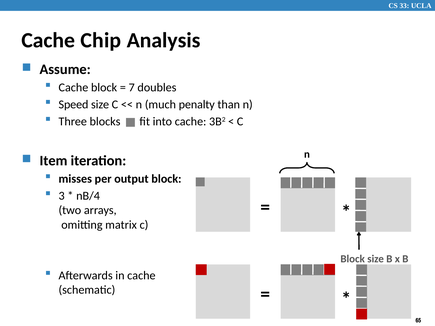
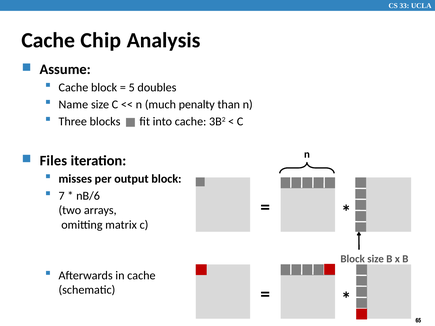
7: 7 -> 5
Speed: Speed -> Name
Item: Item -> Files
3: 3 -> 7
nB/4: nB/4 -> nB/6
